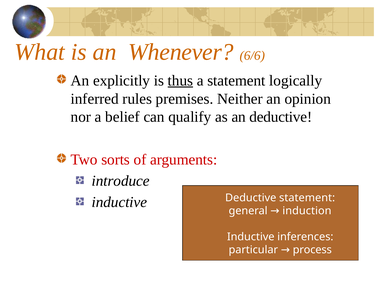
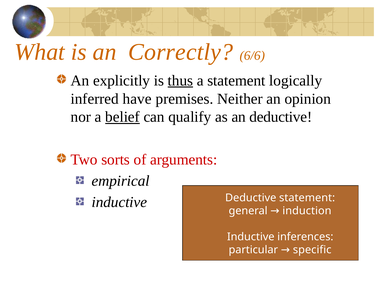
Whenever: Whenever -> Correctly
rules: rules -> have
belief underline: none -> present
introduce: introduce -> empirical
process: process -> specific
